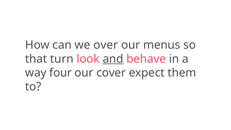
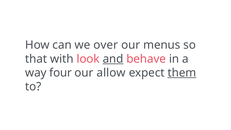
turn: turn -> with
cover: cover -> allow
them underline: none -> present
